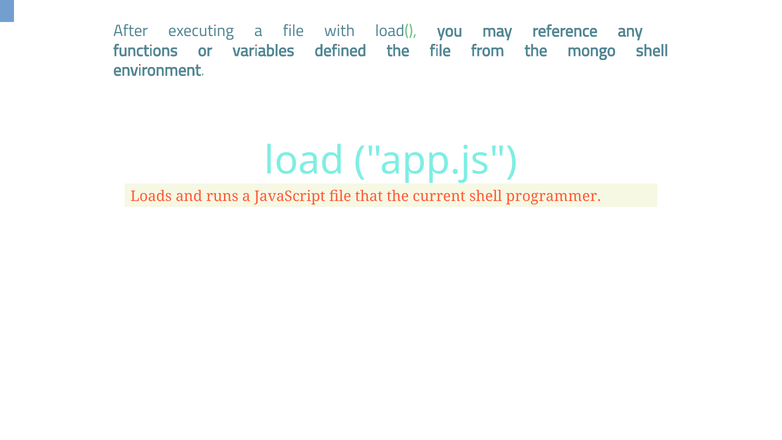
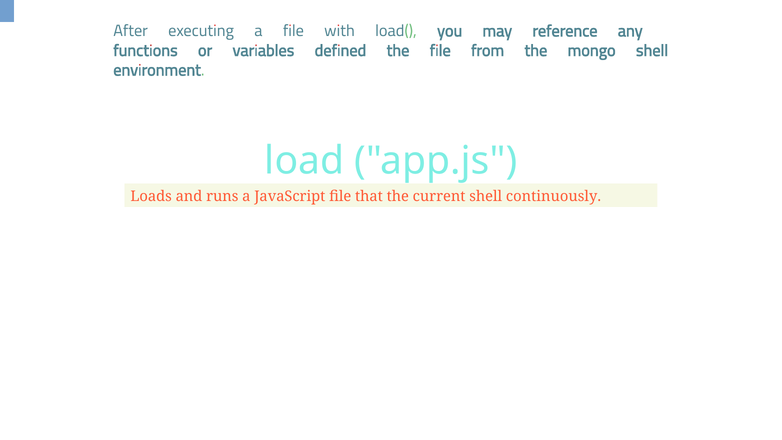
programmer: programmer -> continuously
